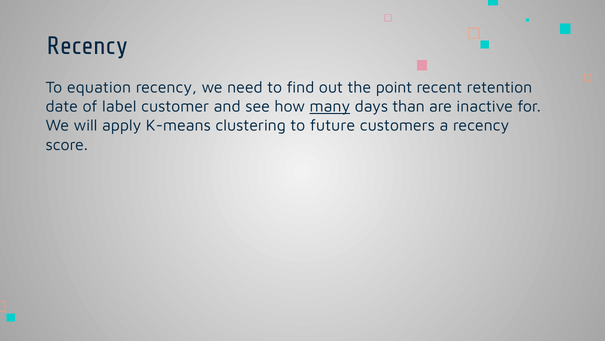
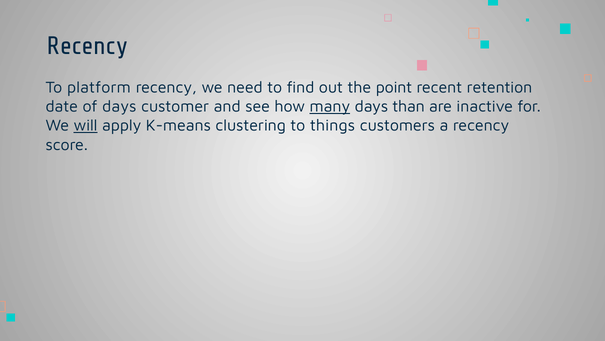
equation: equation -> platform
of label: label -> days
will underline: none -> present
future: future -> things
